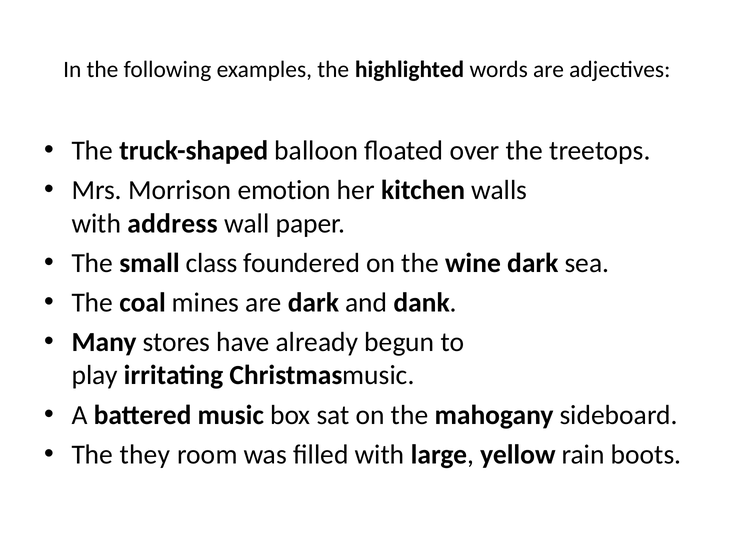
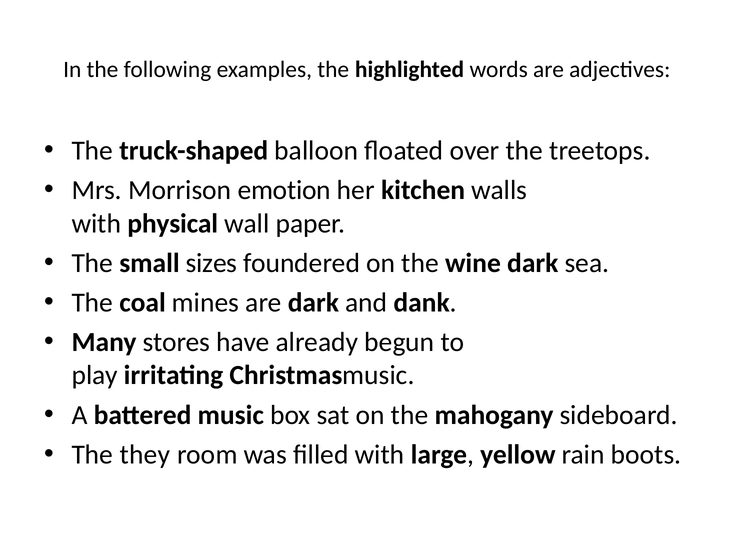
address: address -> physical
class: class -> sizes
